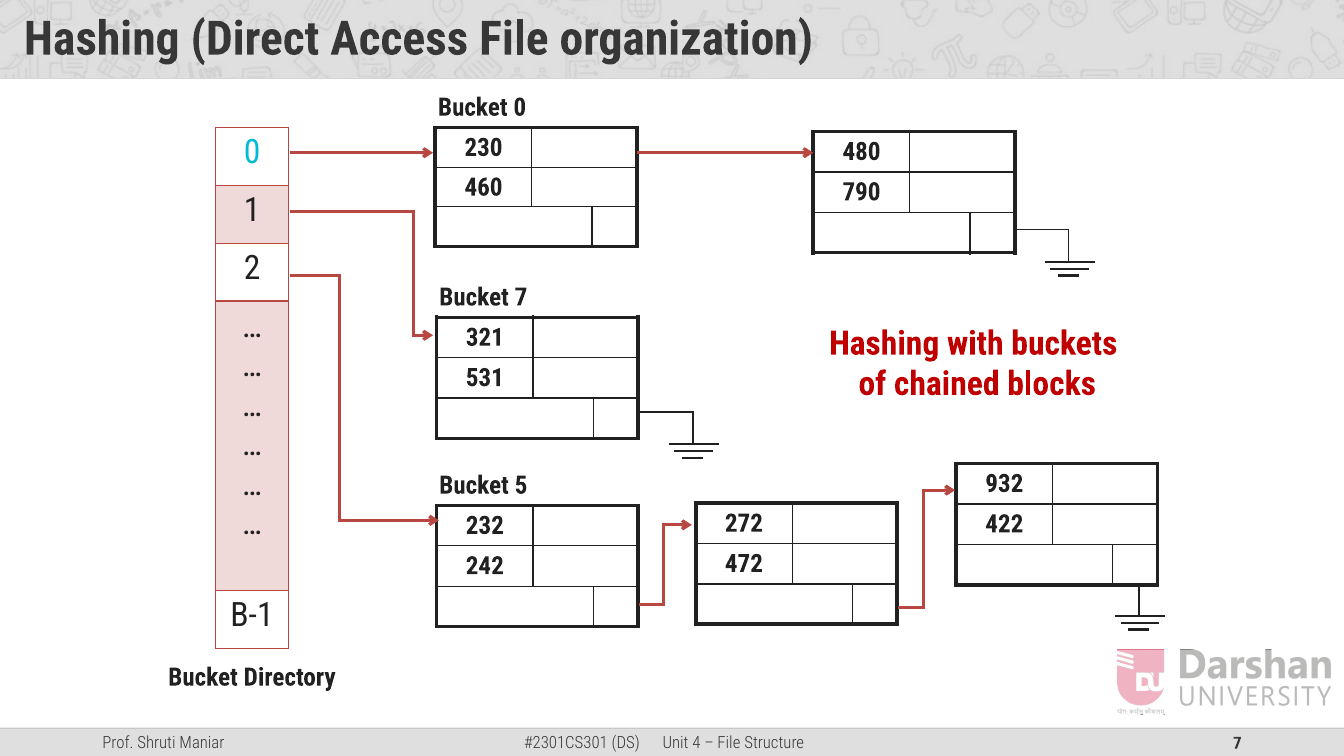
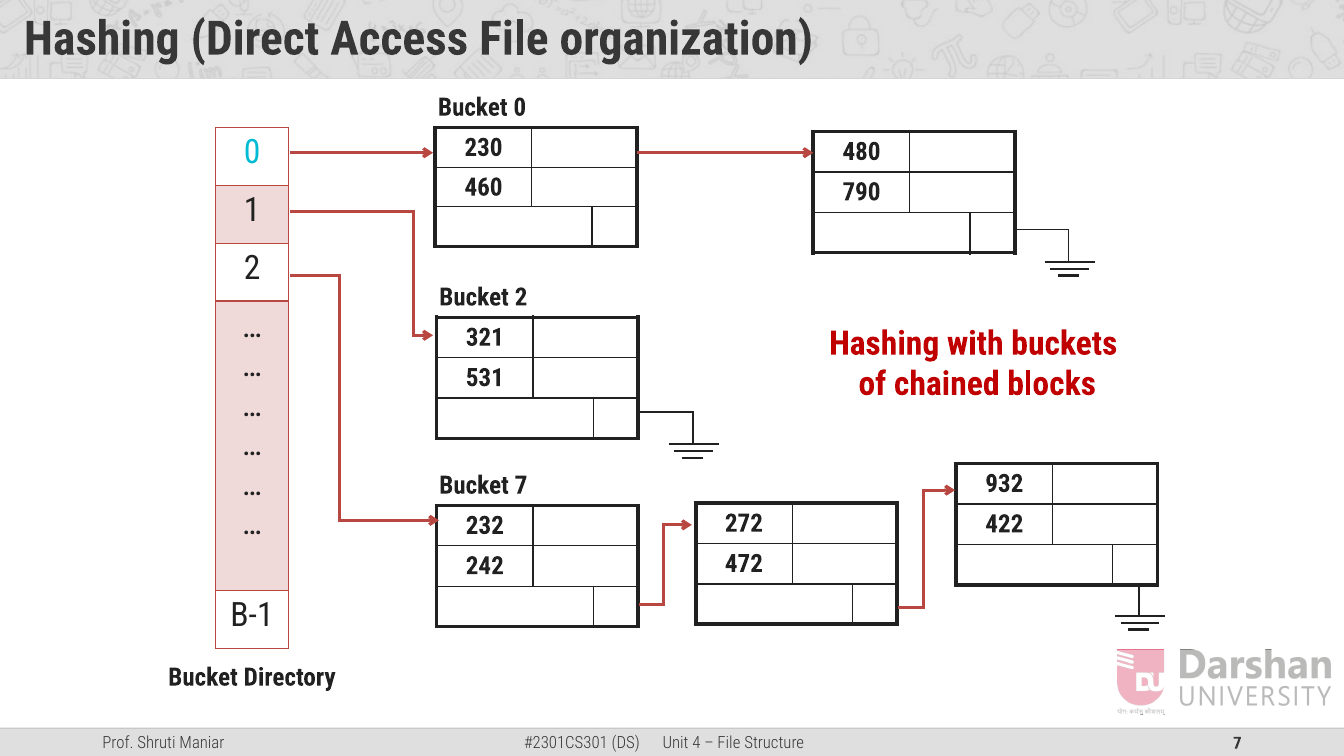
Bucket 7: 7 -> 2
Bucket 5: 5 -> 7
